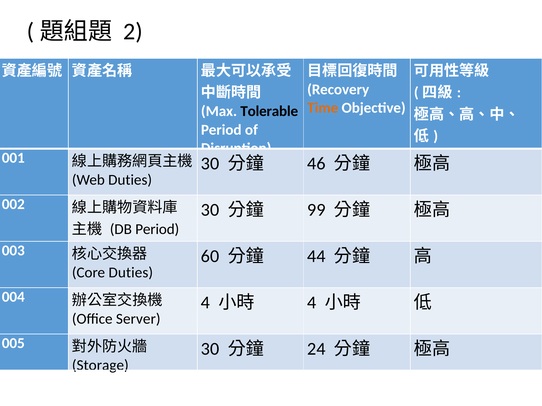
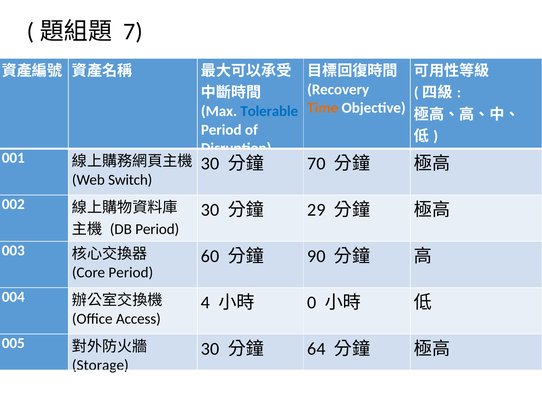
2: 2 -> 7
Tolerable colour: black -> blue
46: 46 -> 70
Web Duties: Duties -> Switch
99: 99 -> 29
44: 44 -> 90
Core Duties: Duties -> Period
4 at (312, 303): 4 -> 0
Server: Server -> Access
24: 24 -> 64
